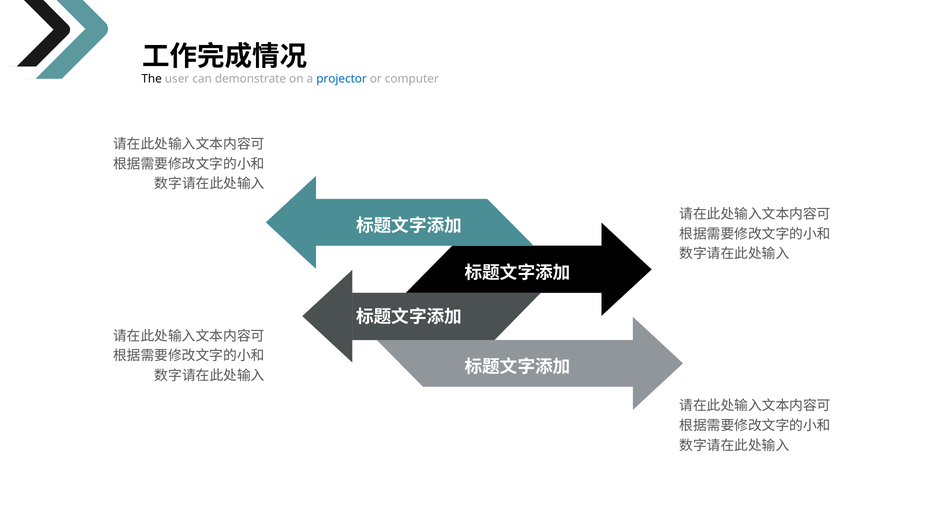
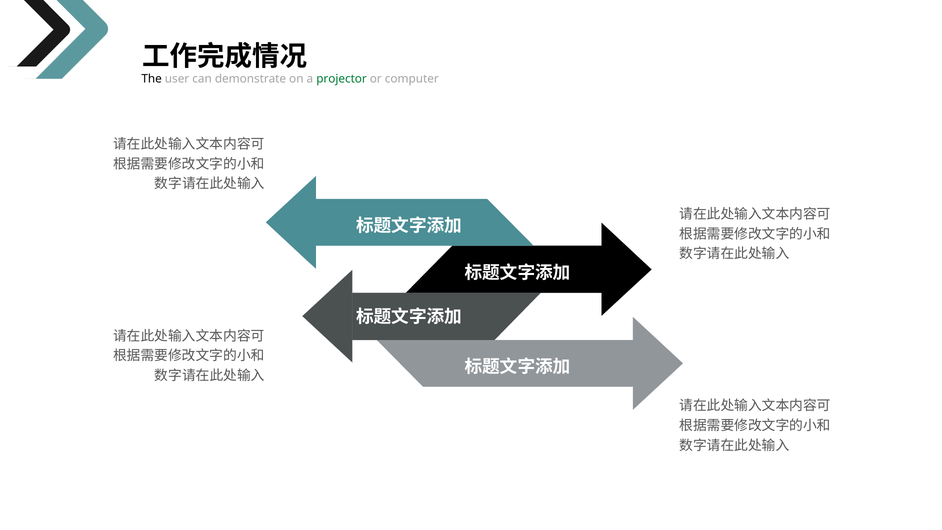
projector colour: blue -> green
